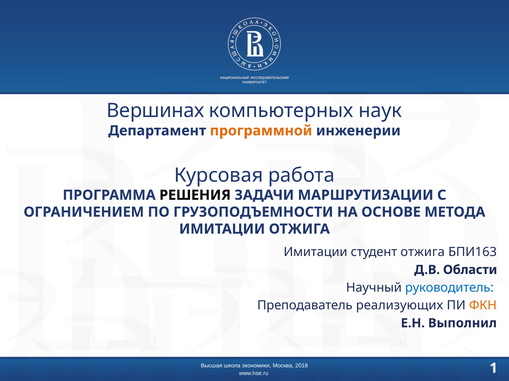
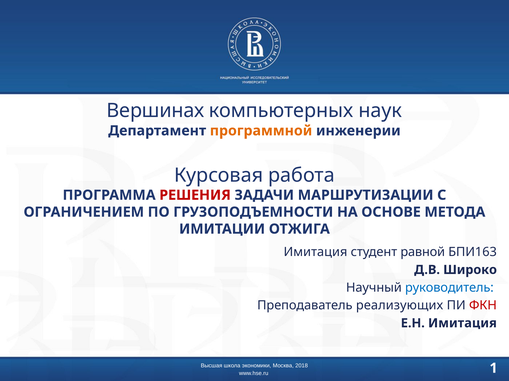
РЕШЕНИЯ colour: black -> red
Имитации at (316, 252): Имитации -> Имитация
студент отжига: отжига -> равной
Области: Области -> Широко
ФКН colour: orange -> red
Е.Н Выполнил: Выполнил -> Имитация
